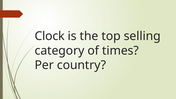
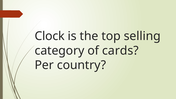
times: times -> cards
